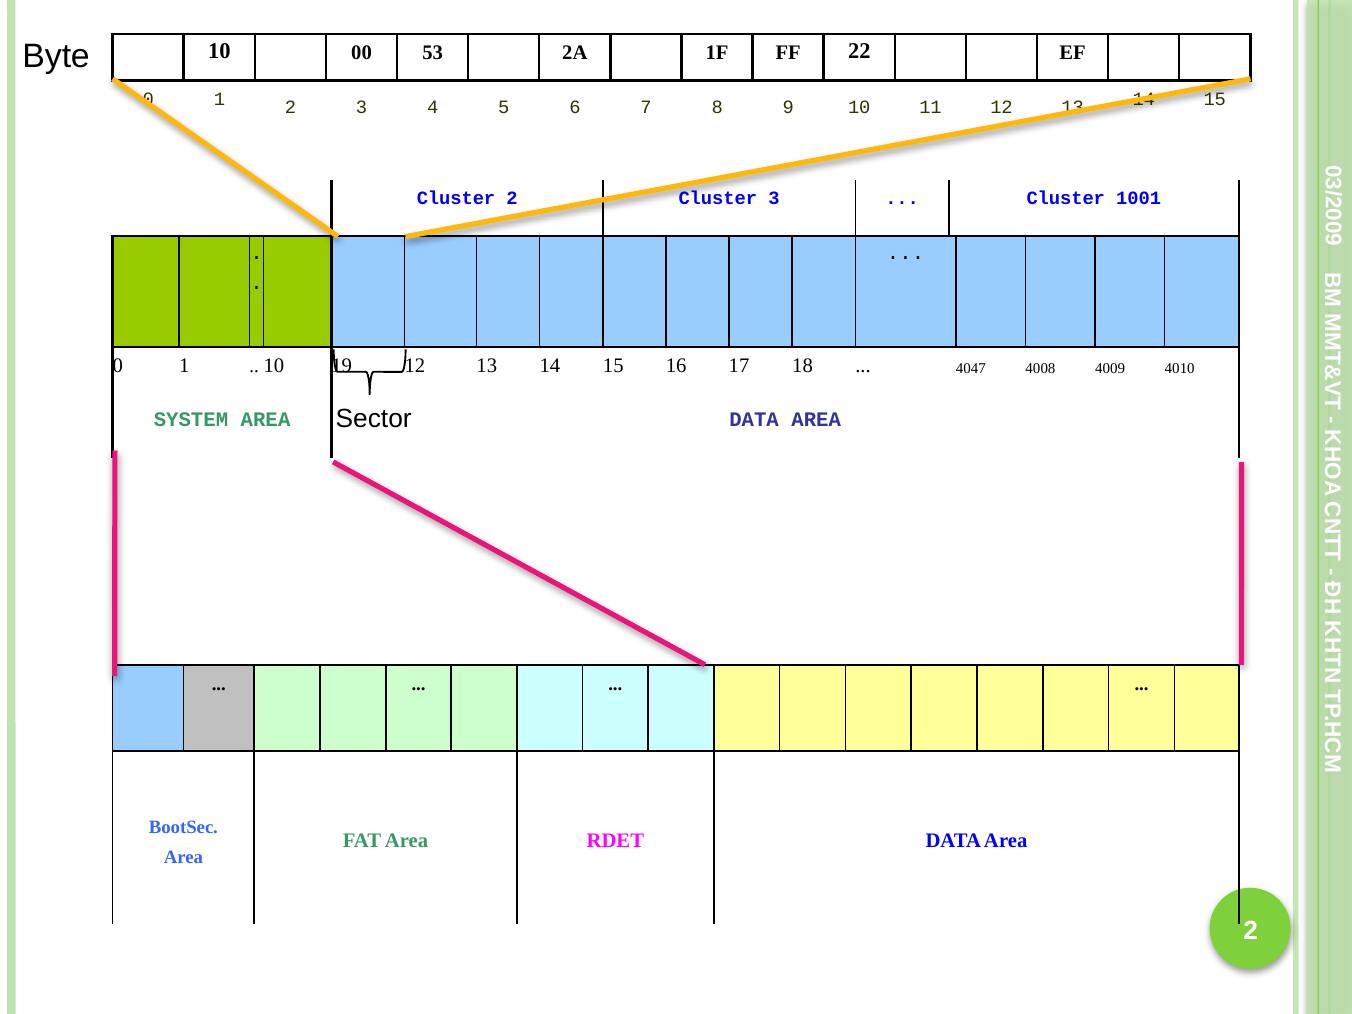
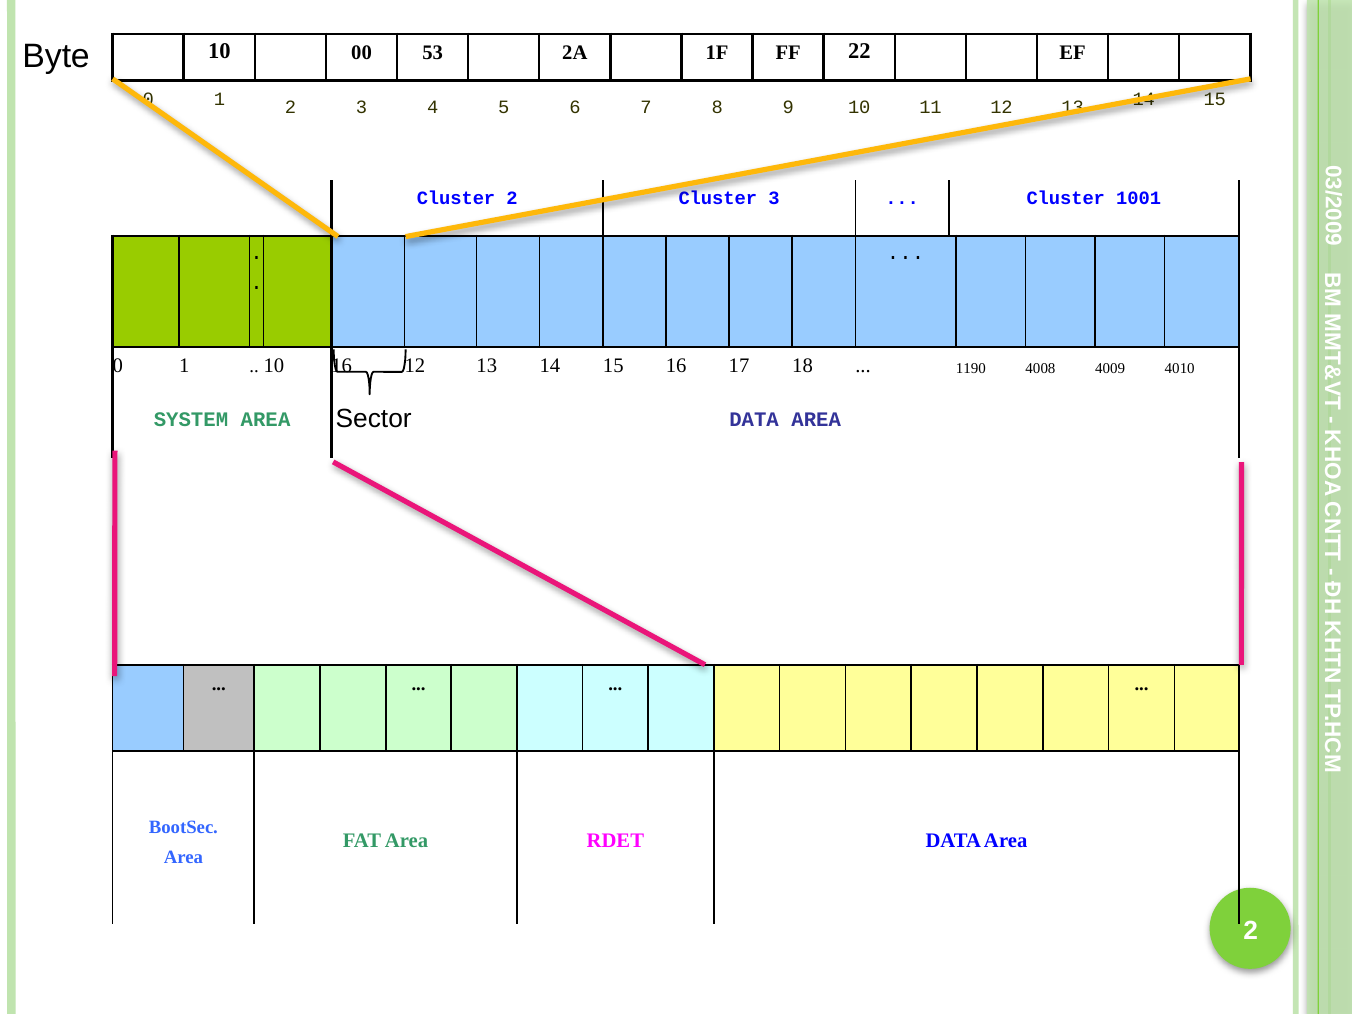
10 19: 19 -> 16
4047: 4047 -> 1190
